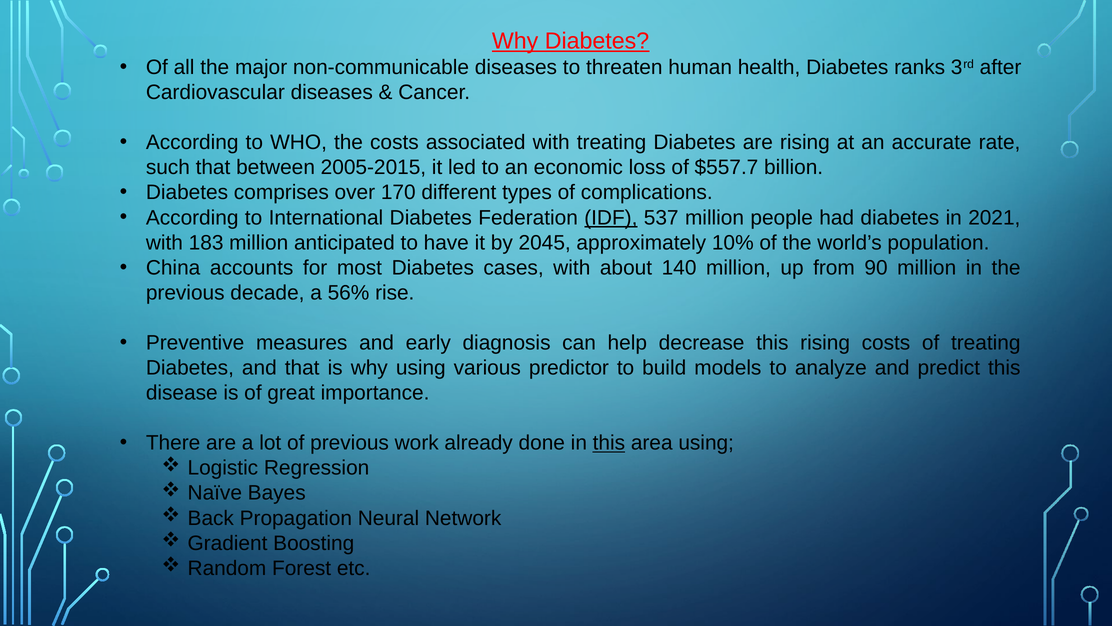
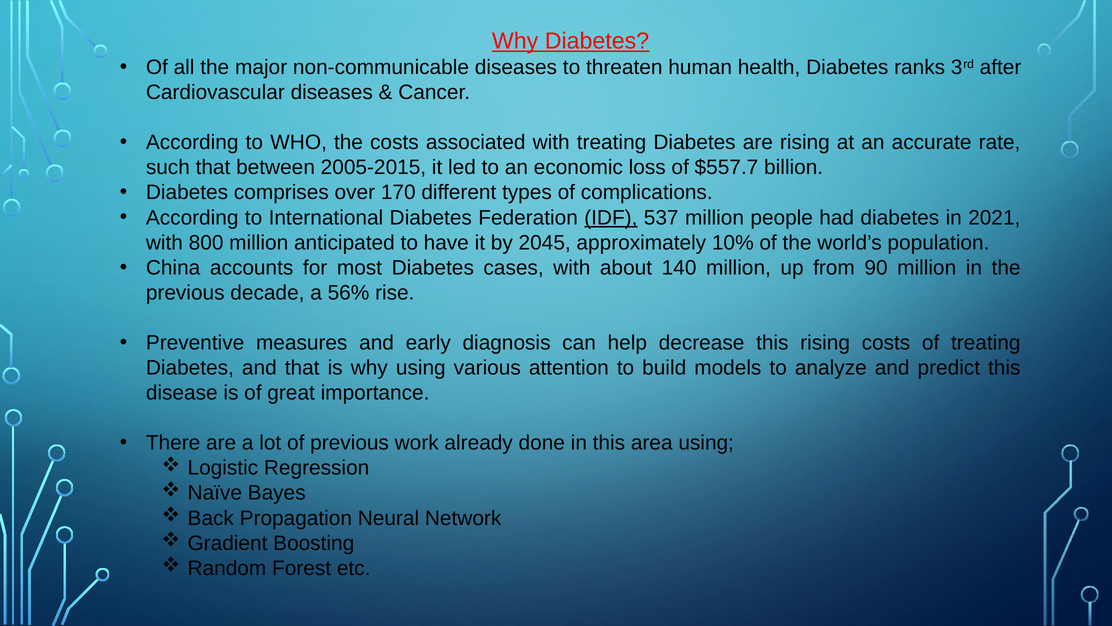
183: 183 -> 800
predictor: predictor -> attention
this at (609, 443) underline: present -> none
